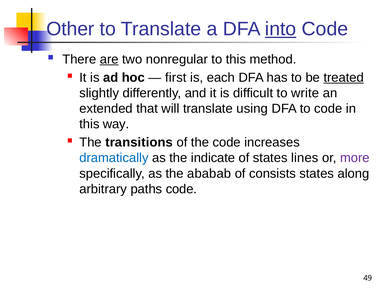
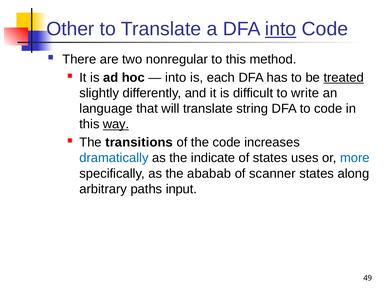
are underline: present -> none
first at (176, 77): first -> into
extended: extended -> language
using: using -> string
way underline: none -> present
lines: lines -> uses
more colour: purple -> blue
consists: consists -> scanner
paths code: code -> input
